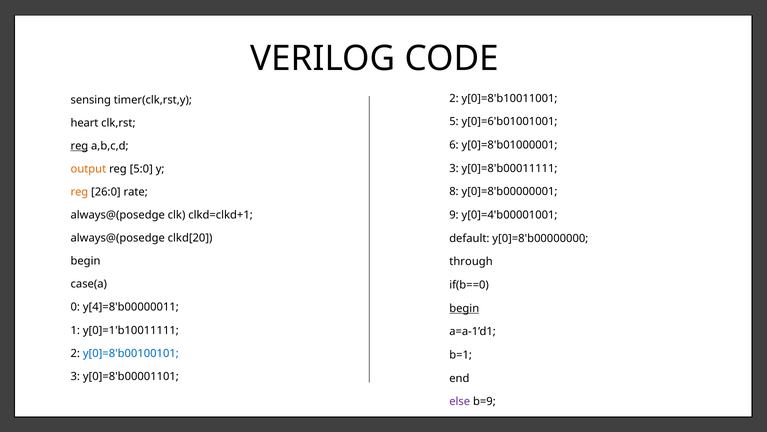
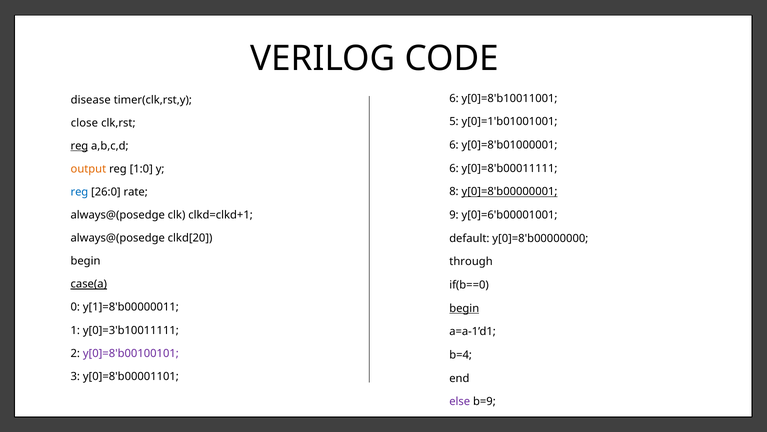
2 at (454, 98): 2 -> 6
sensing: sensing -> disease
y[0]=6'b01001001: y[0]=6'b01001001 -> y[0]=1'b01001001
heart: heart -> close
3 at (454, 168): 3 -> 6
5:0: 5:0 -> 1:0
y[0]=8'b00000001 underline: none -> present
reg at (79, 192) colour: orange -> blue
y[0]=4'b00001001: y[0]=4'b00001001 -> y[0]=6'b00001001
case(a underline: none -> present
y[4]=8'b00000011: y[4]=8'b00000011 -> y[1]=8'b00000011
y[0]=1'b10011111: y[0]=1'b10011111 -> y[0]=3'b10011111
y[0]=8'b00100101 colour: blue -> purple
b=1: b=1 -> b=4
